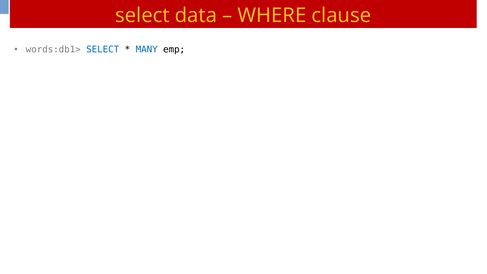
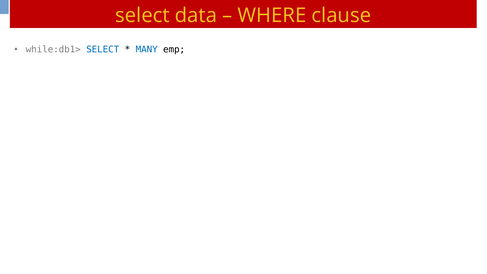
words:db1>: words:db1> -> while:db1>
